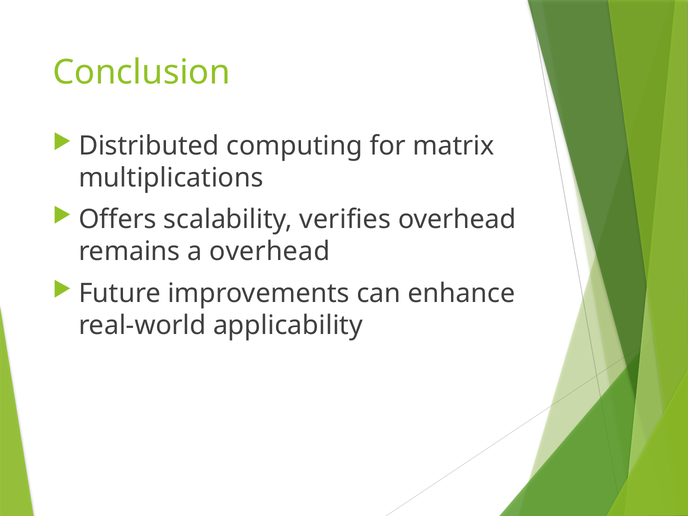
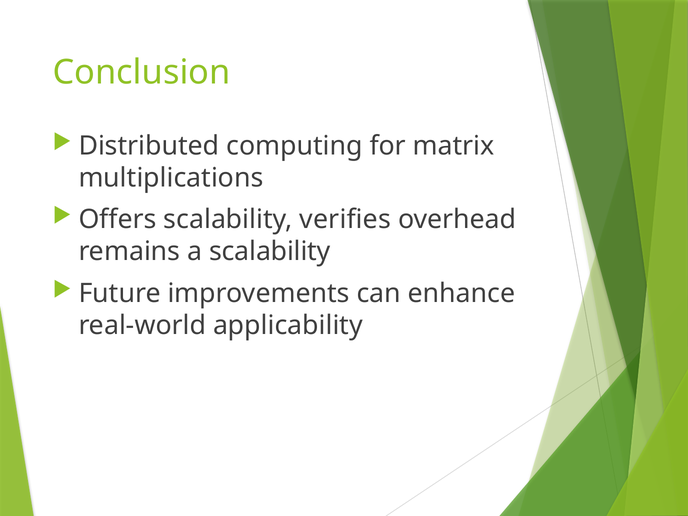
a overhead: overhead -> scalability
